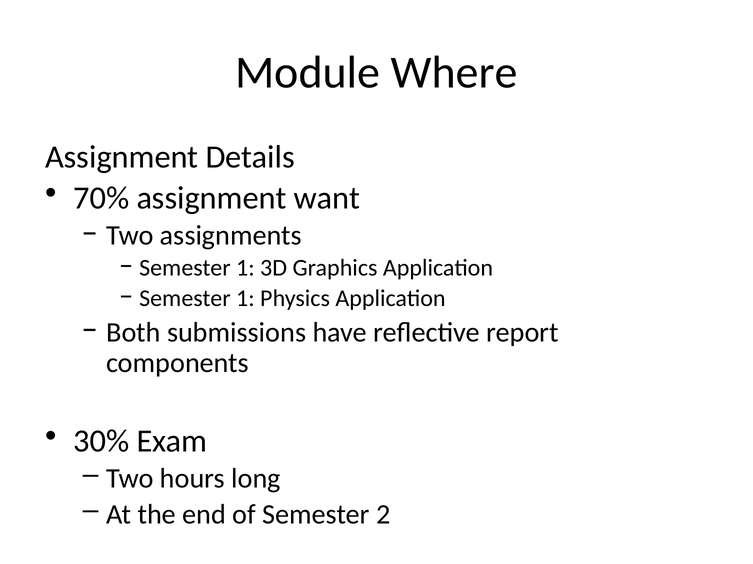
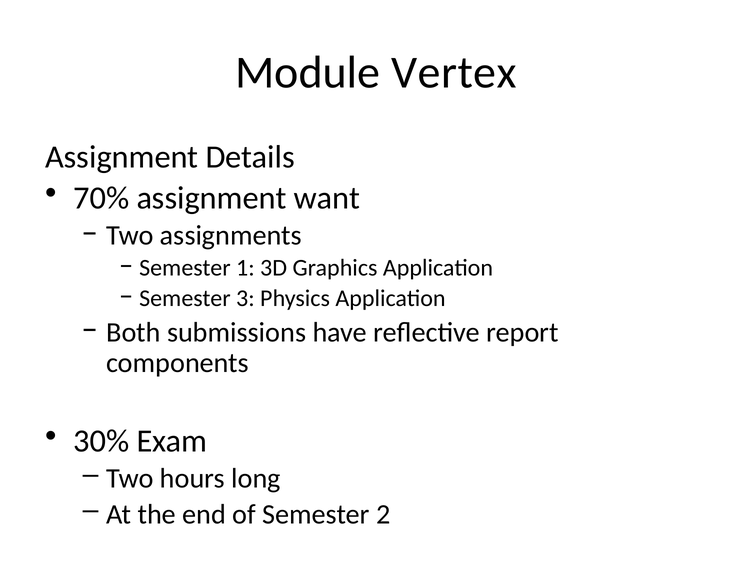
Where: Where -> Vertex
1 at (245, 299): 1 -> 3
